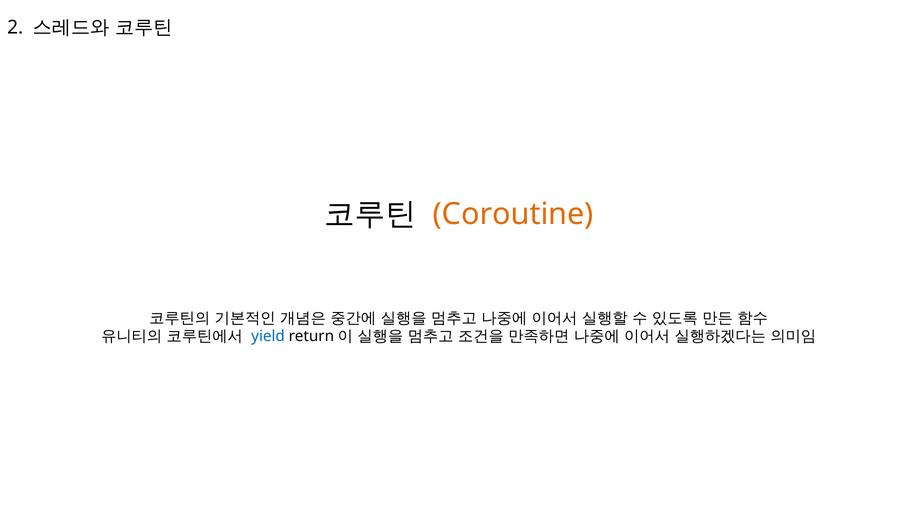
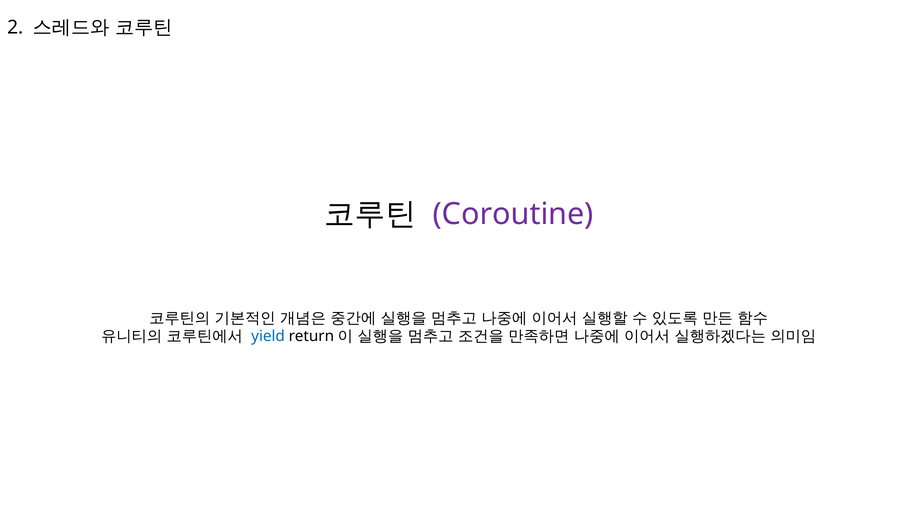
Coroutine colour: orange -> purple
